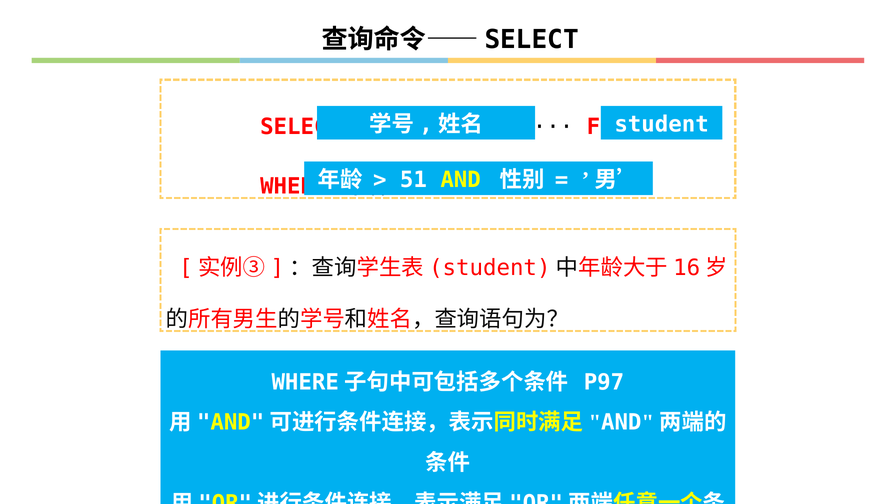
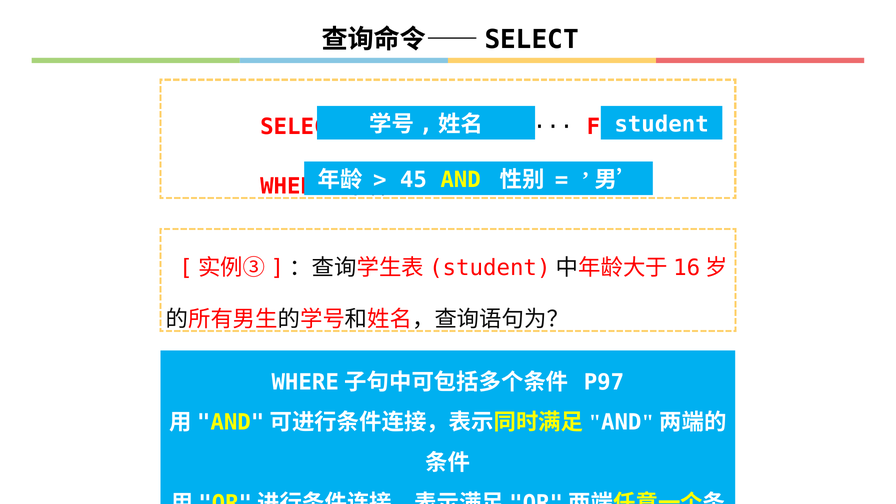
51: 51 -> 45
